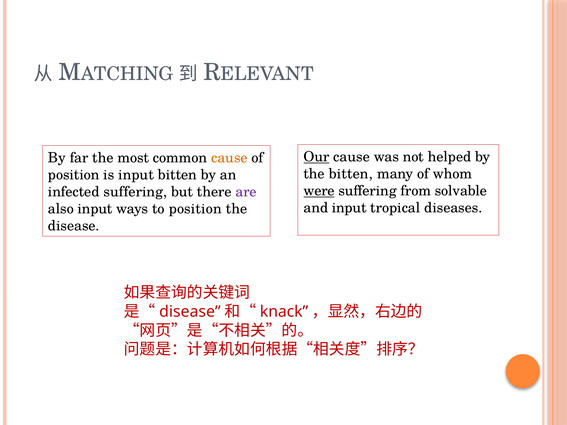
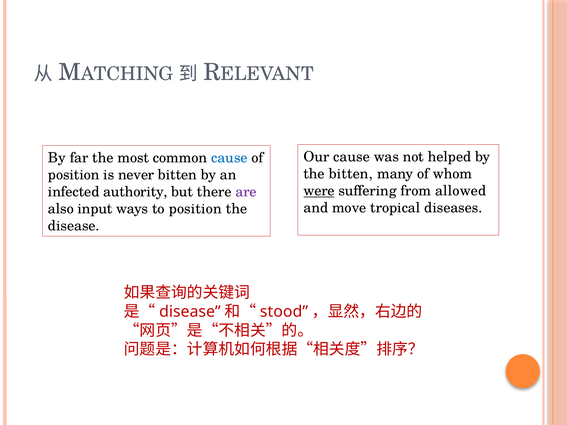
Our underline: present -> none
cause at (229, 158) colour: orange -> blue
is input: input -> never
solvable: solvable -> allowed
infected suffering: suffering -> authority
and input: input -> move
knack: knack -> stood
